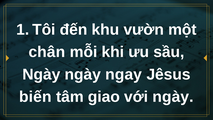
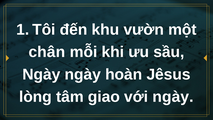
ngay: ngay -> hoàn
biến: biến -> lòng
